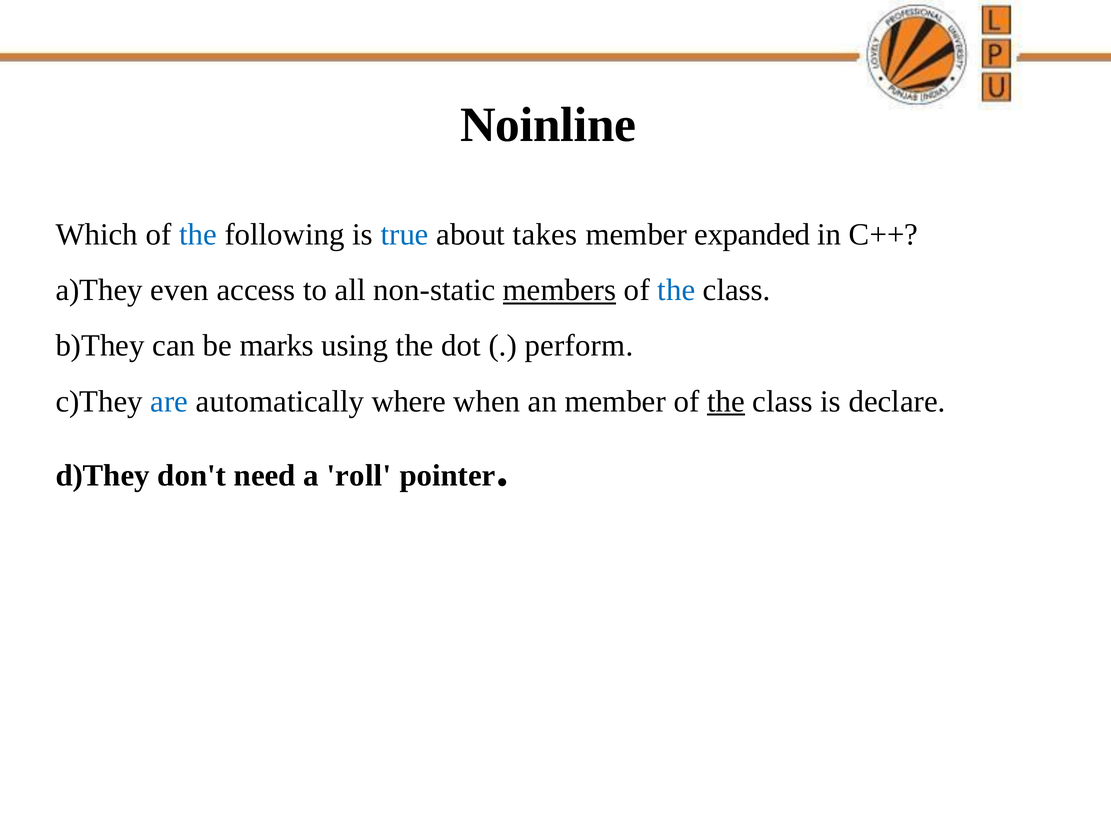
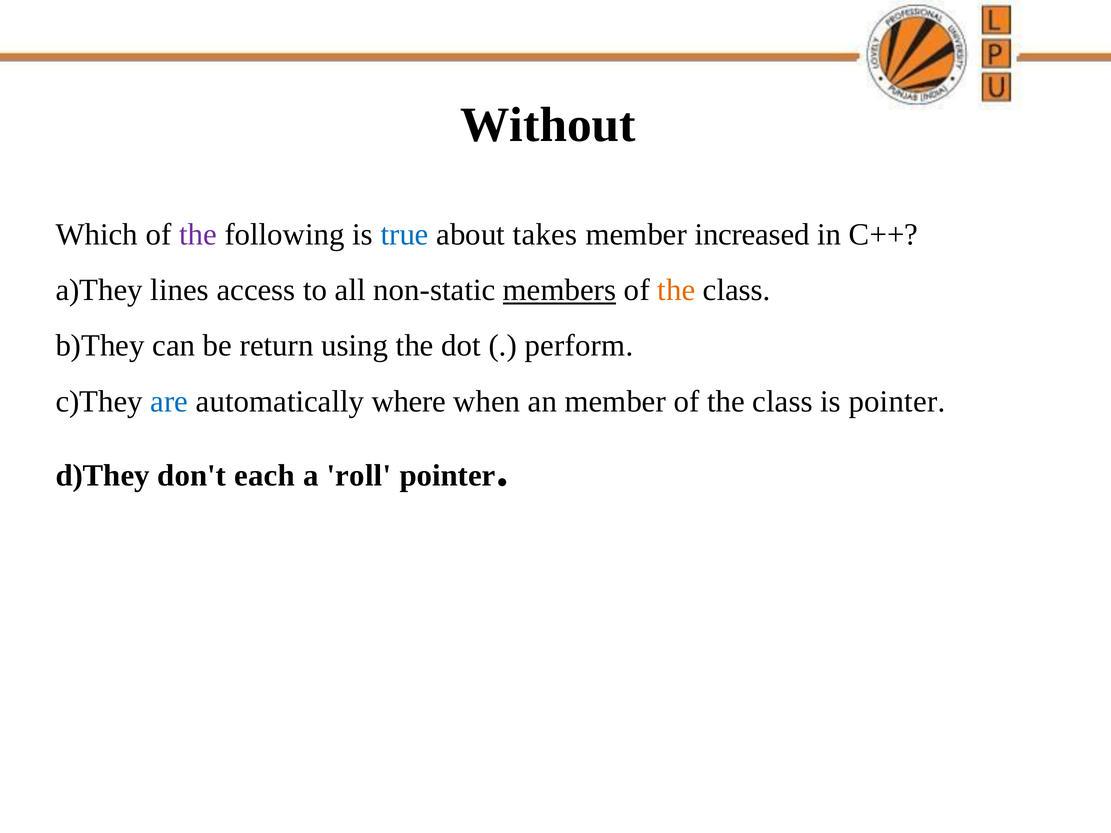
Noinline: Noinline -> Without
the at (198, 235) colour: blue -> purple
expanded: expanded -> increased
even: even -> lines
the at (676, 290) colour: blue -> orange
marks: marks -> return
the at (726, 401) underline: present -> none
is declare: declare -> pointer
need: need -> each
